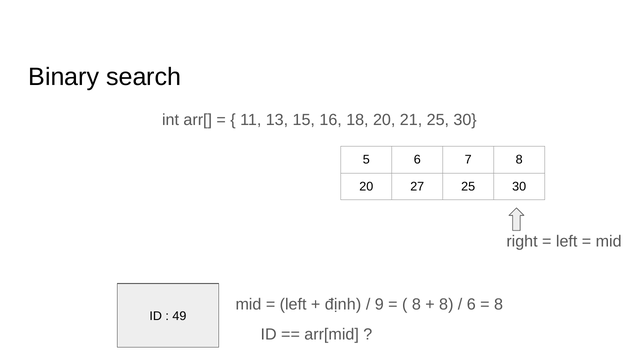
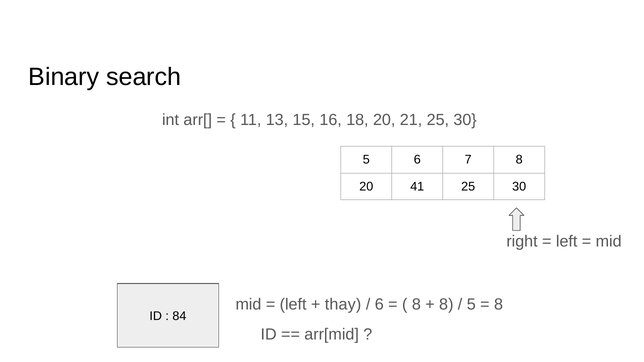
27: 27 -> 41
định: định -> thay
9 at (379, 305): 9 -> 6
6 at (471, 305): 6 -> 5
49: 49 -> 84
